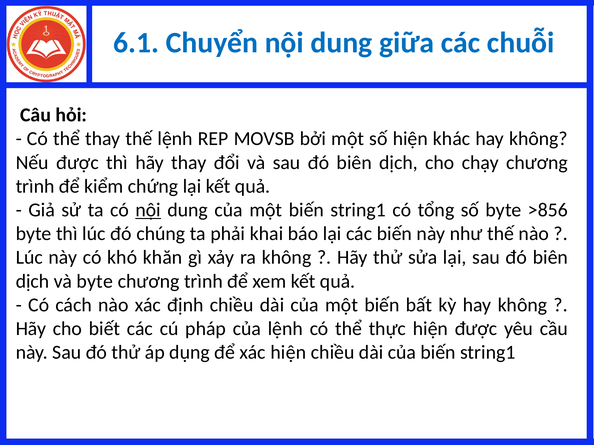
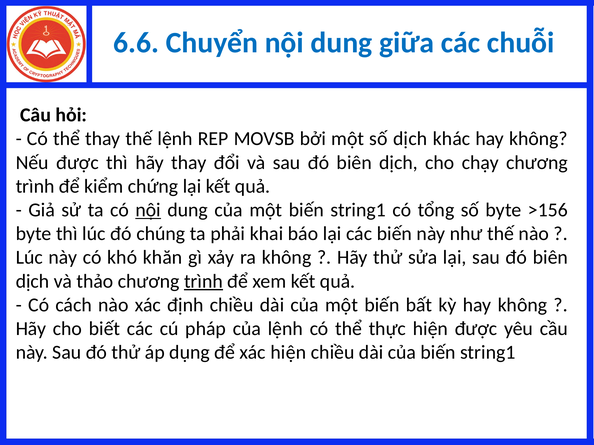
6.1: 6.1 -> 6.6
số hiện: hiện -> dịch
>856: >856 -> >156
và byte: byte -> thảo
trình at (203, 281) underline: none -> present
